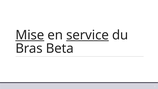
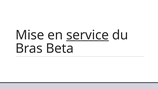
Mise underline: present -> none
